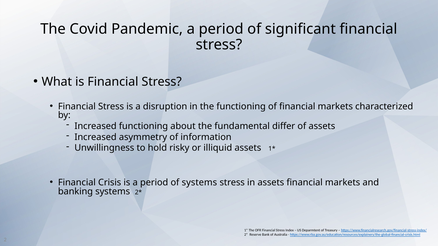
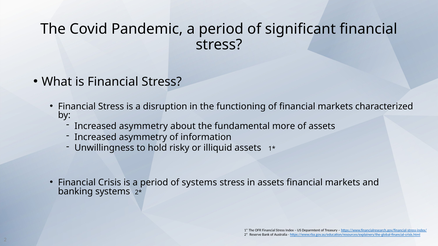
functioning at (143, 126): functioning -> asymmetry
differ: differ -> more
